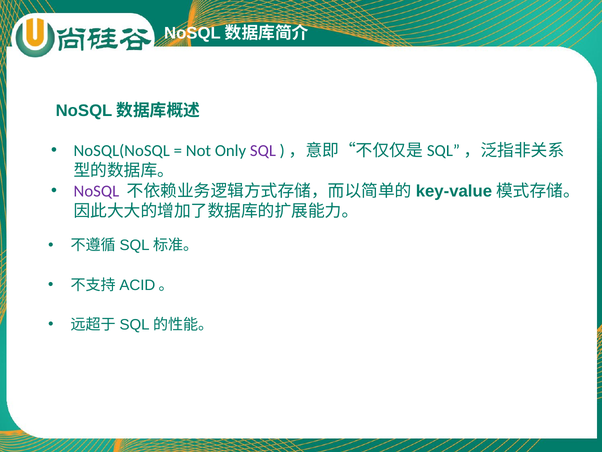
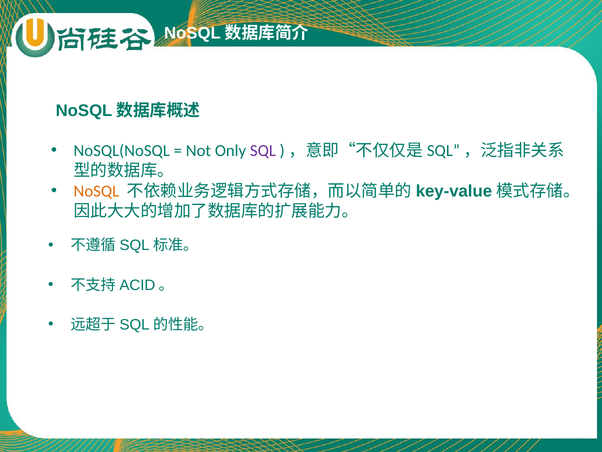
NoSQL colour: purple -> orange
